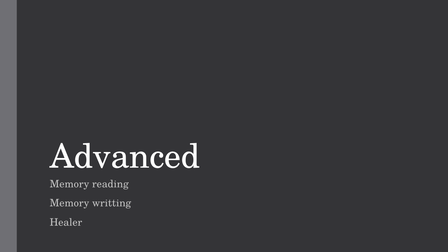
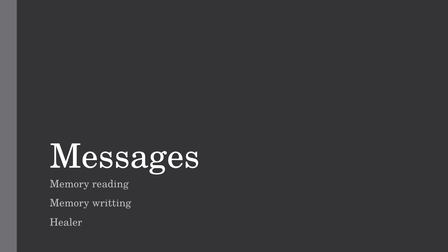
Advanced: Advanced -> Messages
